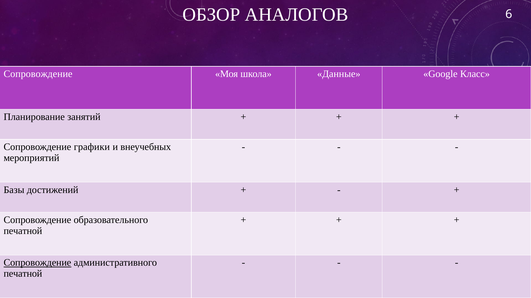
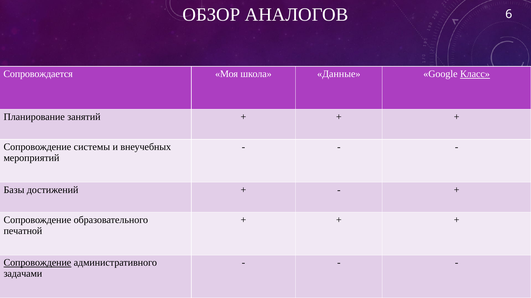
Сопровождение at (38, 74): Сопровождение -> Сопровождается
Класс underline: none -> present
графики: графики -> системы
печатной at (23, 274): печатной -> задачами
